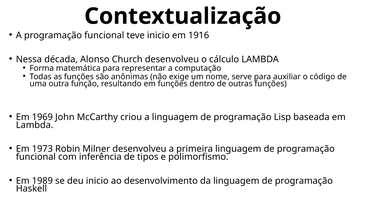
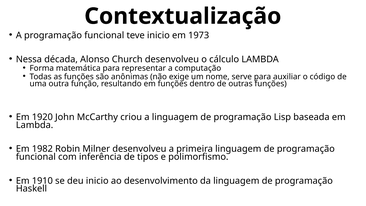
1916: 1916 -> 1973
1969: 1969 -> 1920
1973: 1973 -> 1982
1989: 1989 -> 1910
